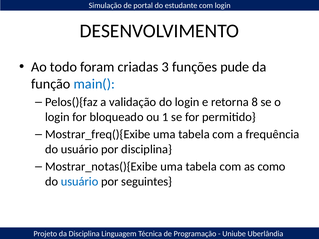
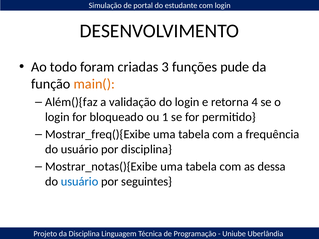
main( colour: blue -> orange
Pelos(){faz: Pelos(){faz -> Além(){faz
8: 8 -> 4
como: como -> dessa
